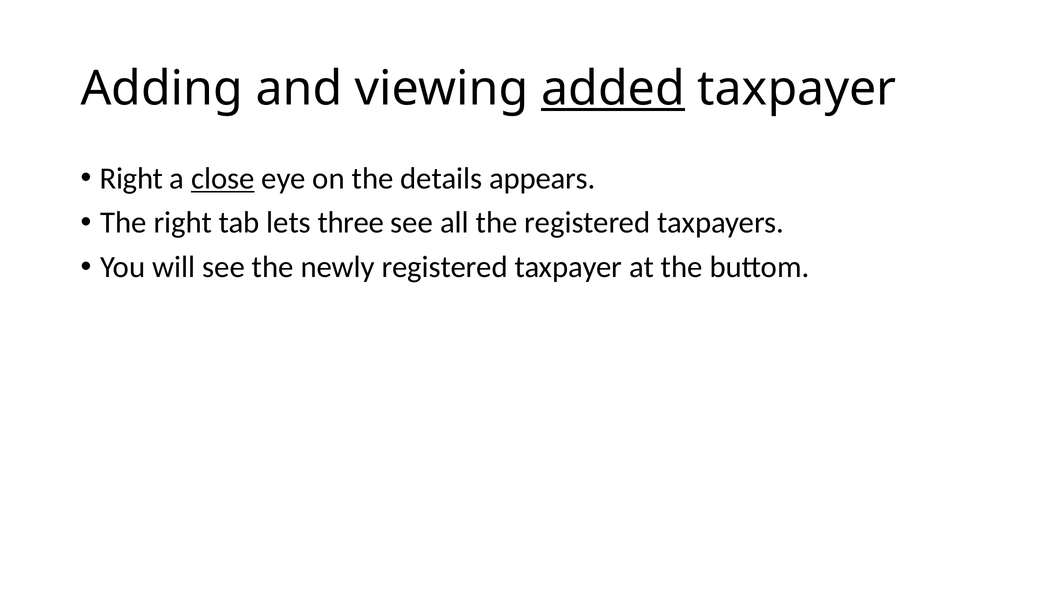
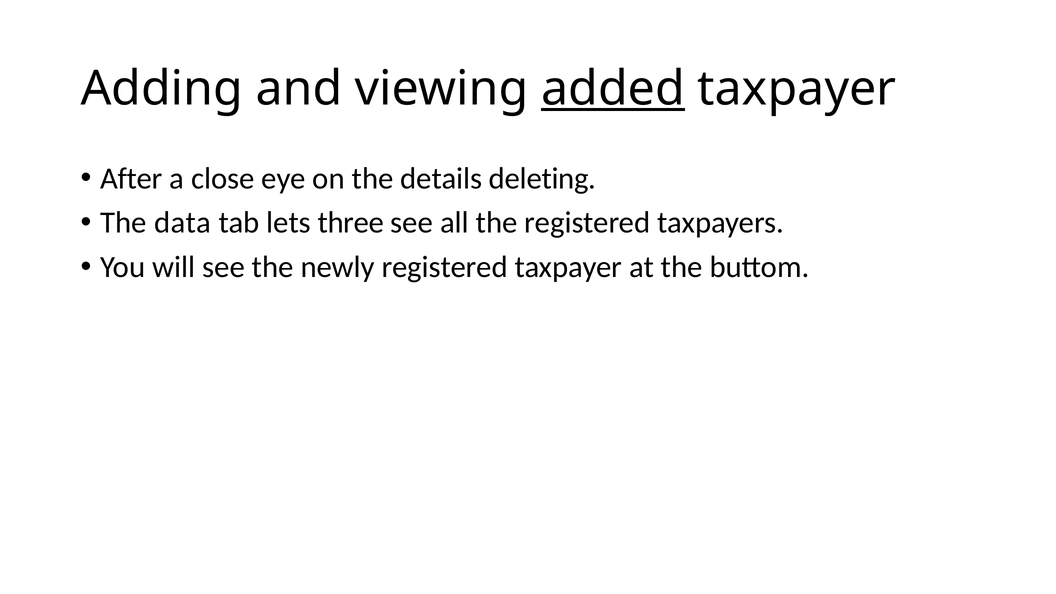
Right at (132, 179): Right -> After
close underline: present -> none
appears: appears -> deleting
The right: right -> data
